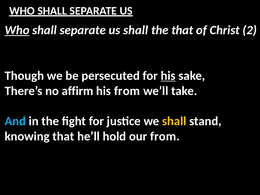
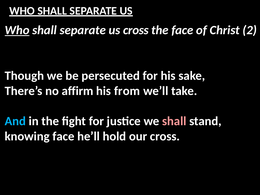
us shall: shall -> cross
the that: that -> face
his at (168, 76) underline: present -> none
shall at (174, 121) colour: yellow -> pink
knowing that: that -> face
our from: from -> cross
